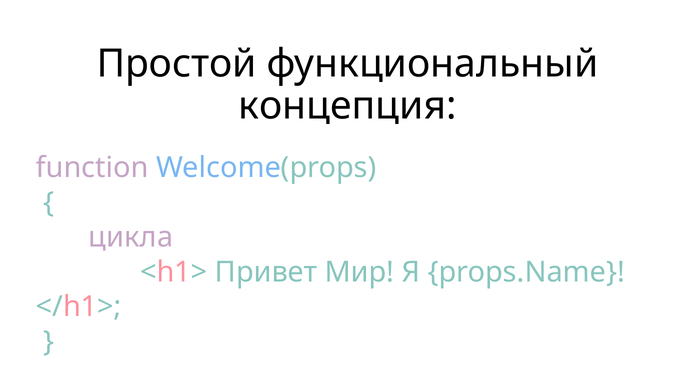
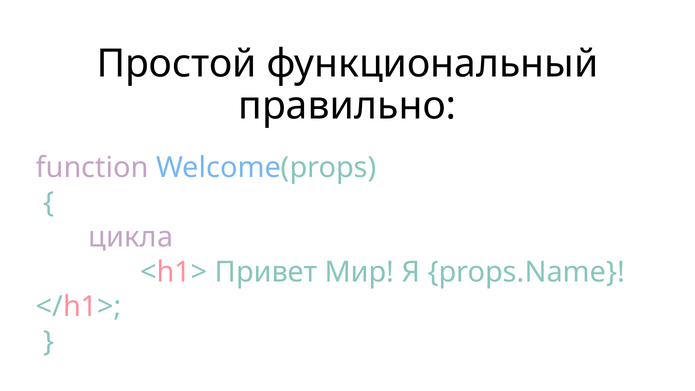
концепция: концепция -> правильно
